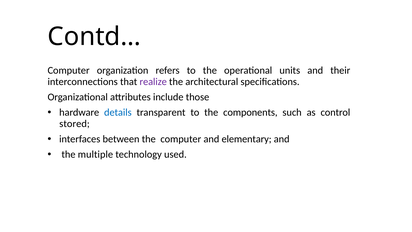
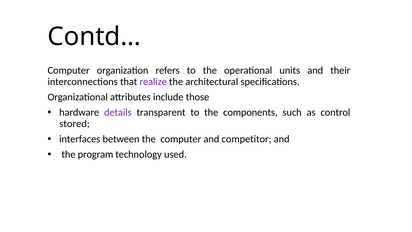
details colour: blue -> purple
elementary: elementary -> competitor
multiple: multiple -> program
